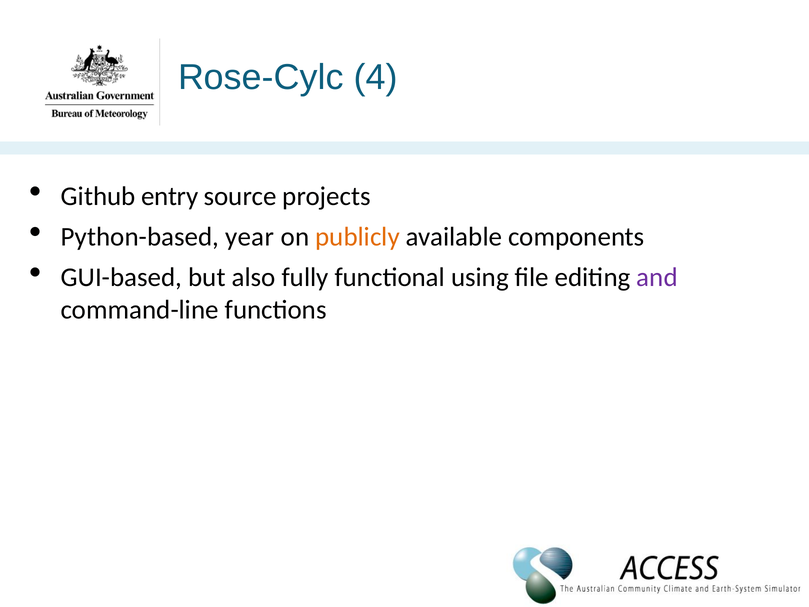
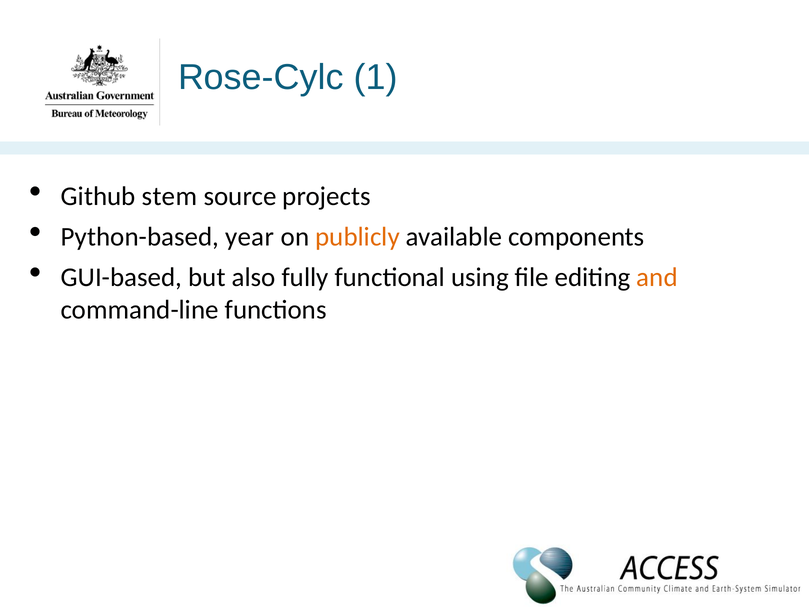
4: 4 -> 1
entry: entry -> stem
and colour: purple -> orange
